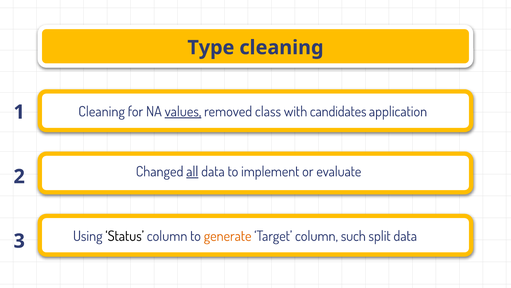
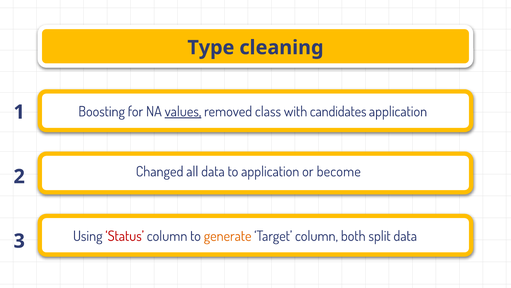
Cleaning at (102, 111): Cleaning -> Boosting
all underline: present -> none
to implement: implement -> application
evaluate: evaluate -> become
Status colour: black -> red
such: such -> both
